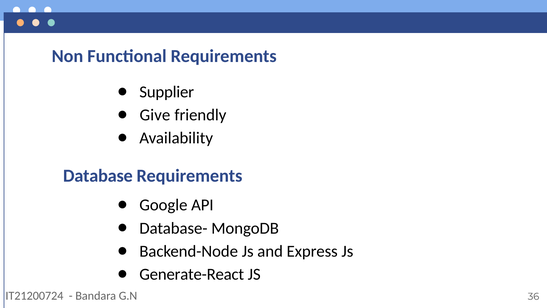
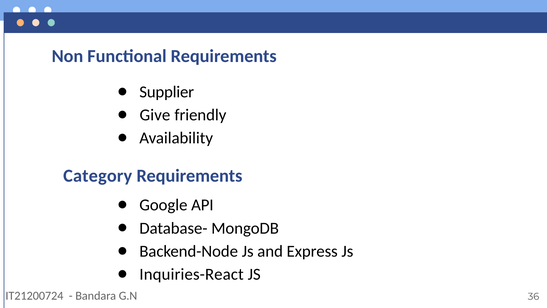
Database: Database -> Category
Generate-React: Generate-React -> Inquiries-React
